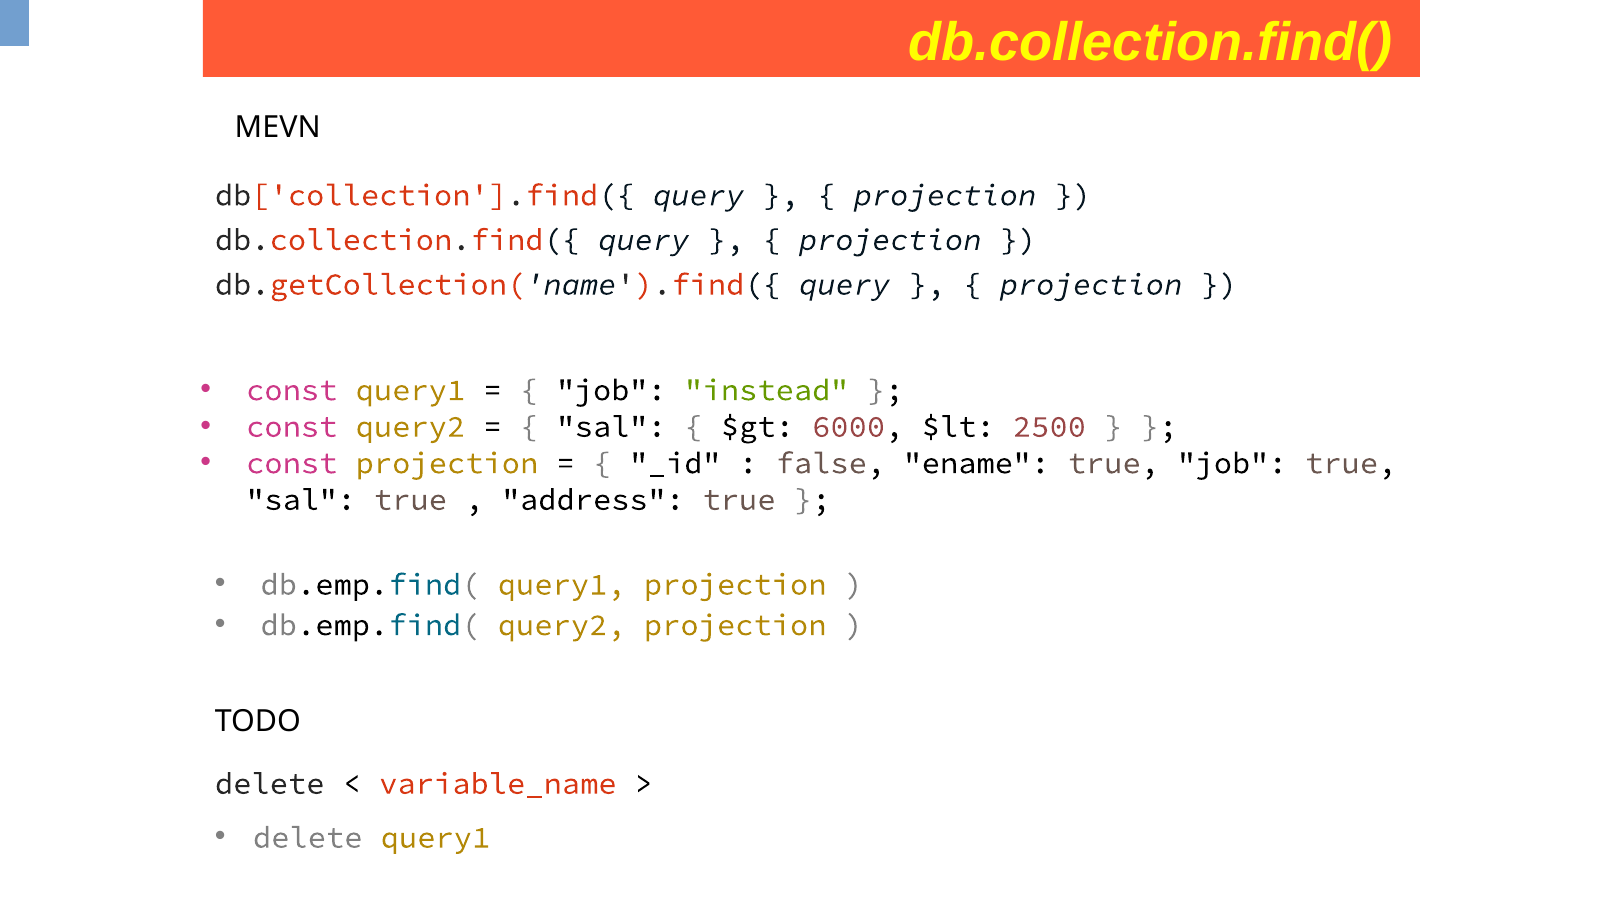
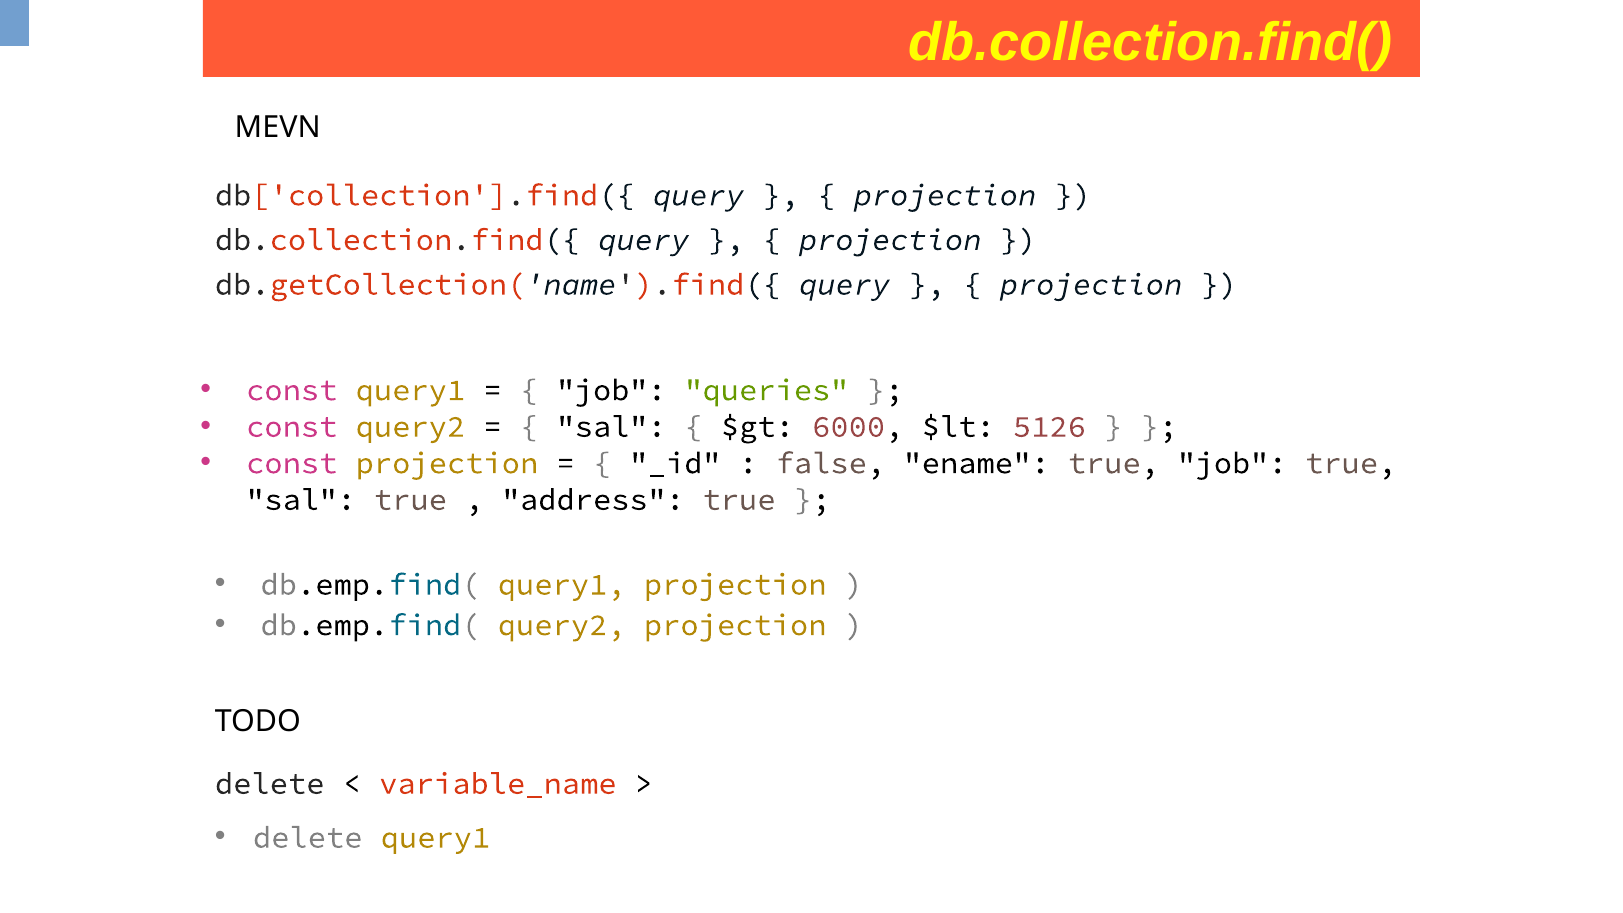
instead: instead -> queries
2500: 2500 -> 5126
